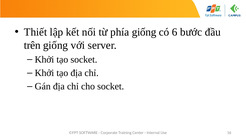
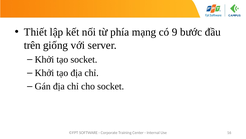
phía giống: giống -> mạng
6: 6 -> 9
